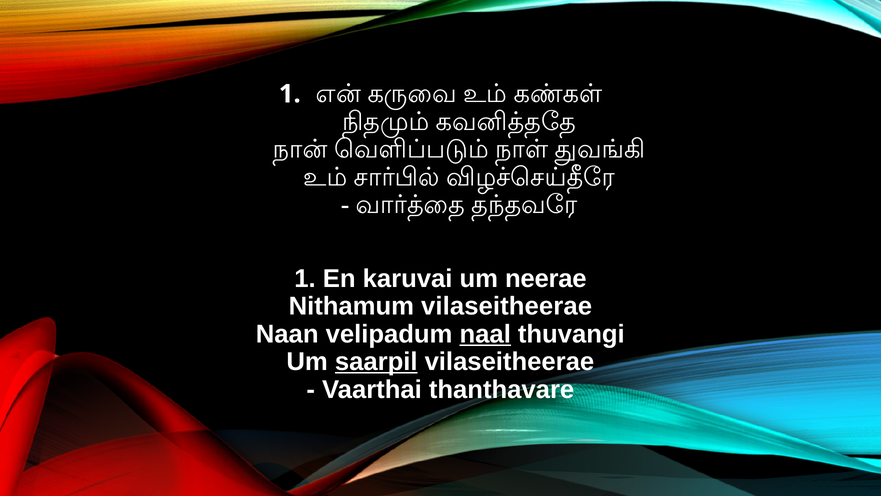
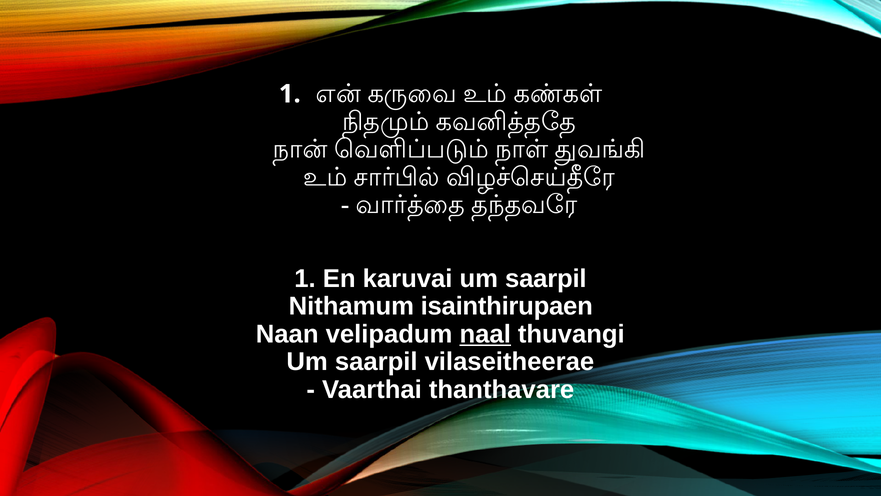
karuvai um neerae: neerae -> saarpil
Nithamum vilaseitheerae: vilaseitheerae -> isainthirupaen
saarpil at (376, 361) underline: present -> none
